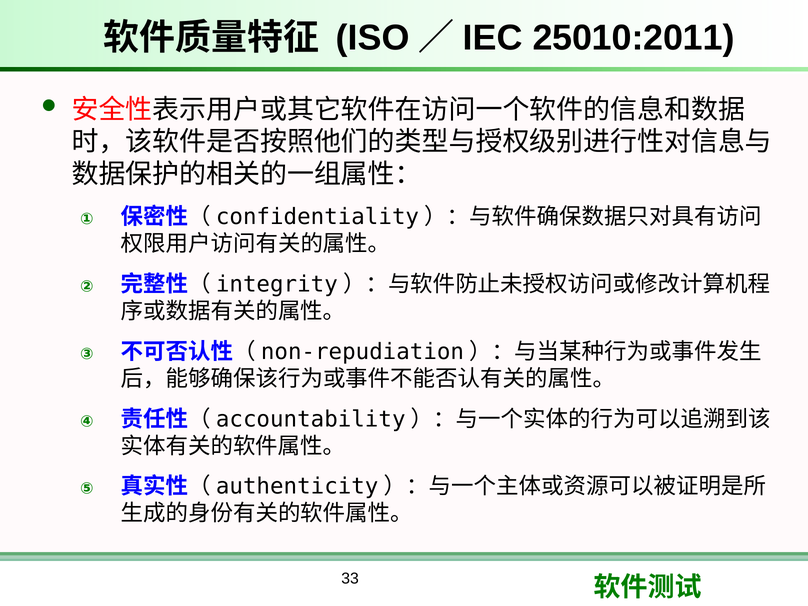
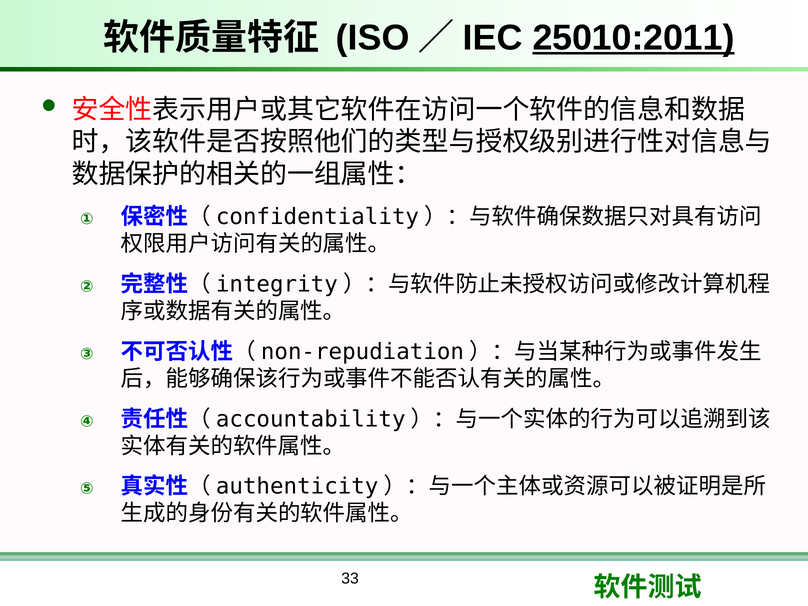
25010:2011 underline: none -> present
